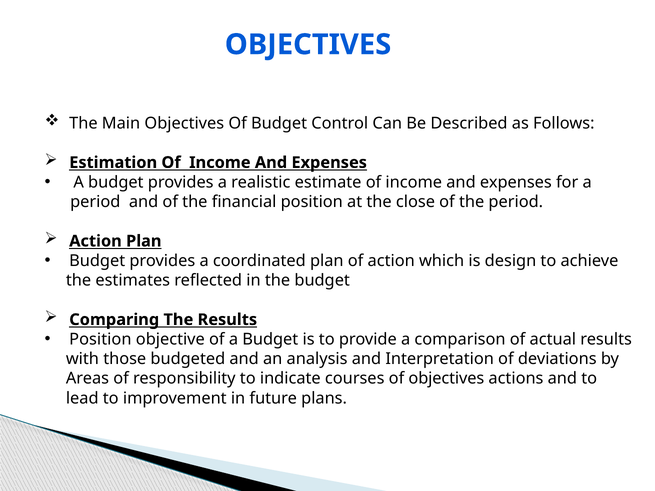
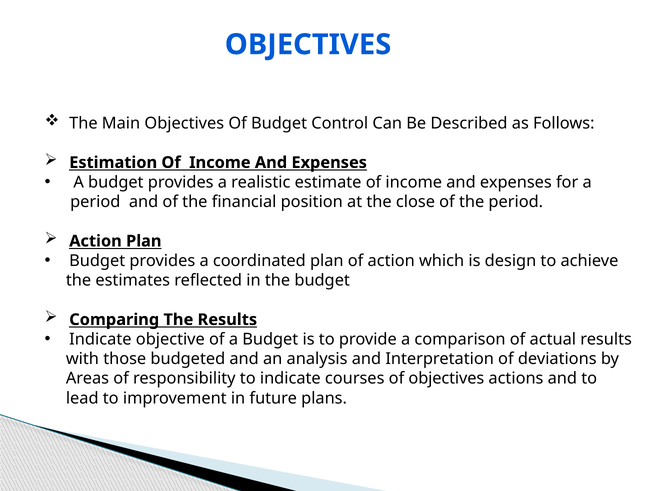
Position at (100, 339): Position -> Indicate
